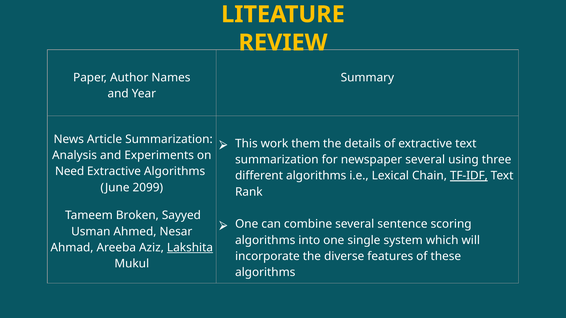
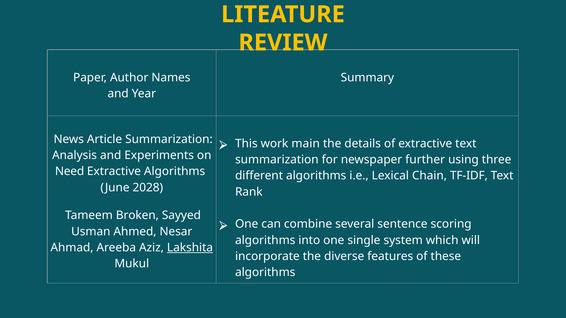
them: them -> main
newspaper several: several -> further
TF-IDF underline: present -> none
2099: 2099 -> 2028
